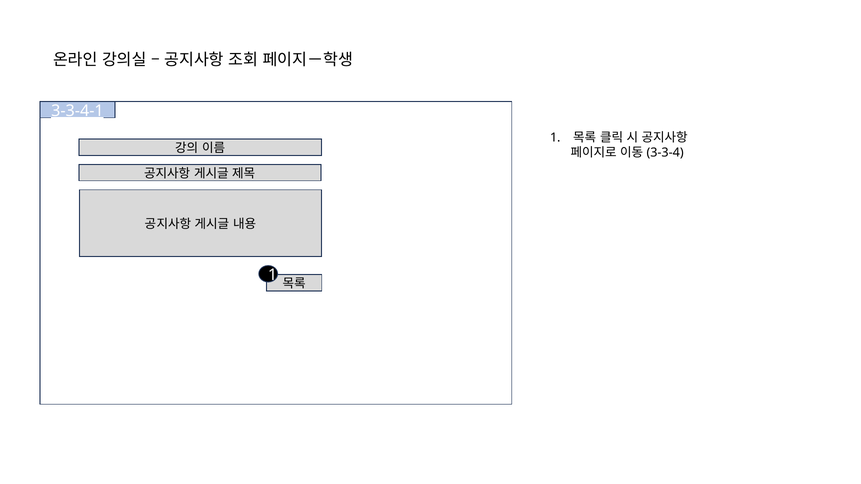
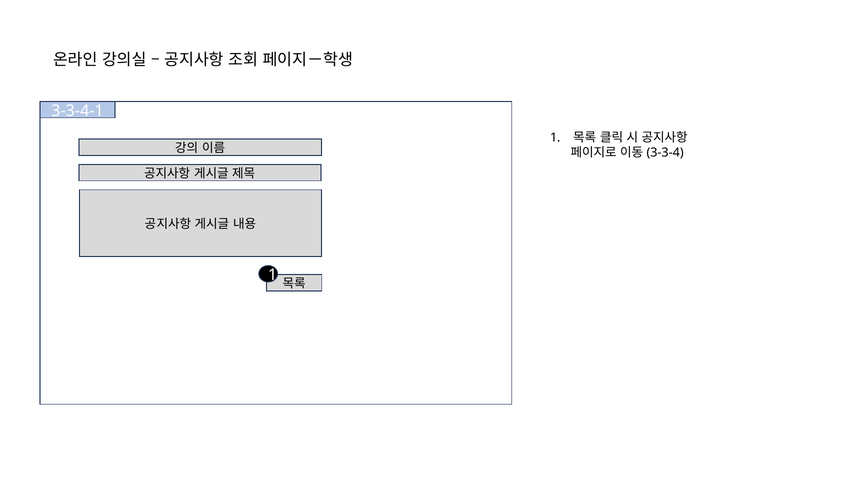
3-3-4-1 underline: present -> none
